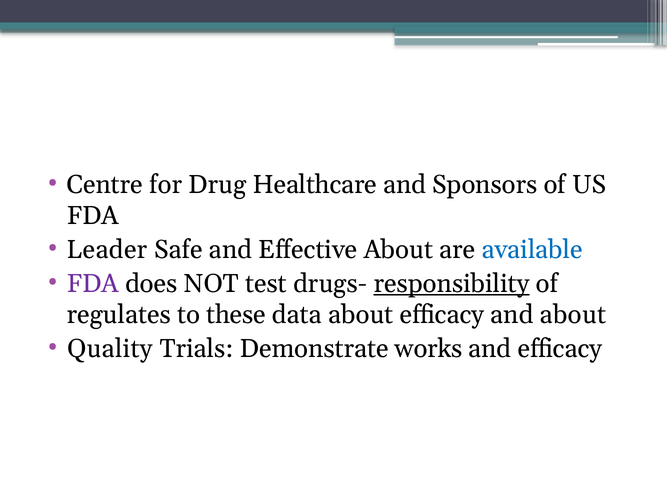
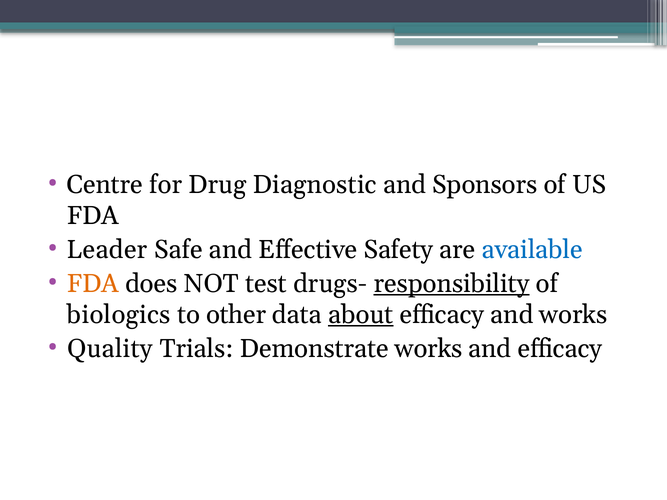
Healthcare: Healthcare -> Diagnostic
Effective About: About -> Safety
FDA at (93, 284) colour: purple -> orange
regulates: regulates -> biologics
these: these -> other
about at (361, 315) underline: none -> present
and about: about -> works
